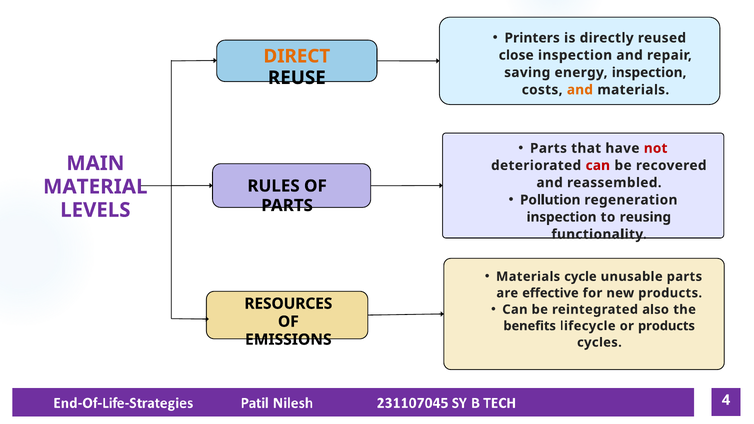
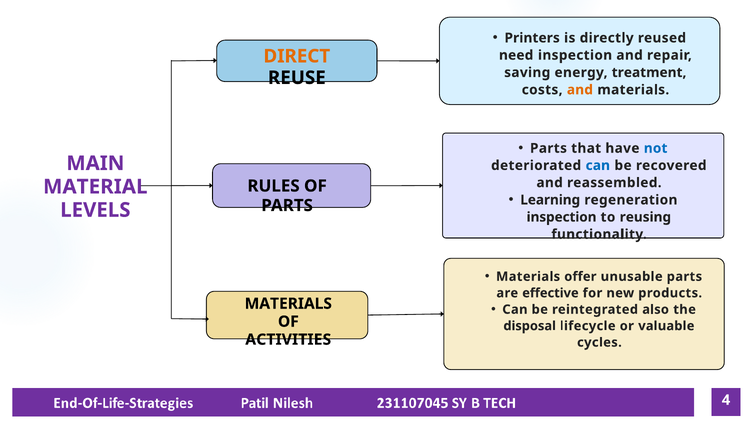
close: close -> need
energy inspection: inspection -> treatment
not colour: red -> blue
can at (598, 166) colour: red -> blue
Pollution: Pollution -> Learning
cycle: cycle -> offer
RESOURCES at (288, 304): RESOURCES -> MATERIALS
benefits: benefits -> disposal
or products: products -> valuable
EMISSIONS: EMISSIONS -> ACTIVITIES
